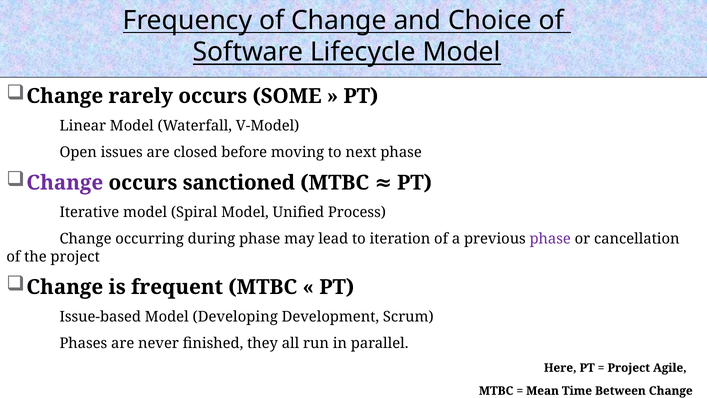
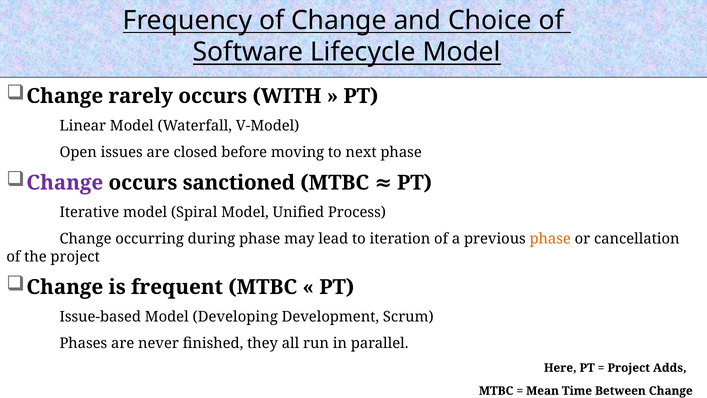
SOME: SOME -> WITH
phase at (550, 239) colour: purple -> orange
Agile: Agile -> Adds
